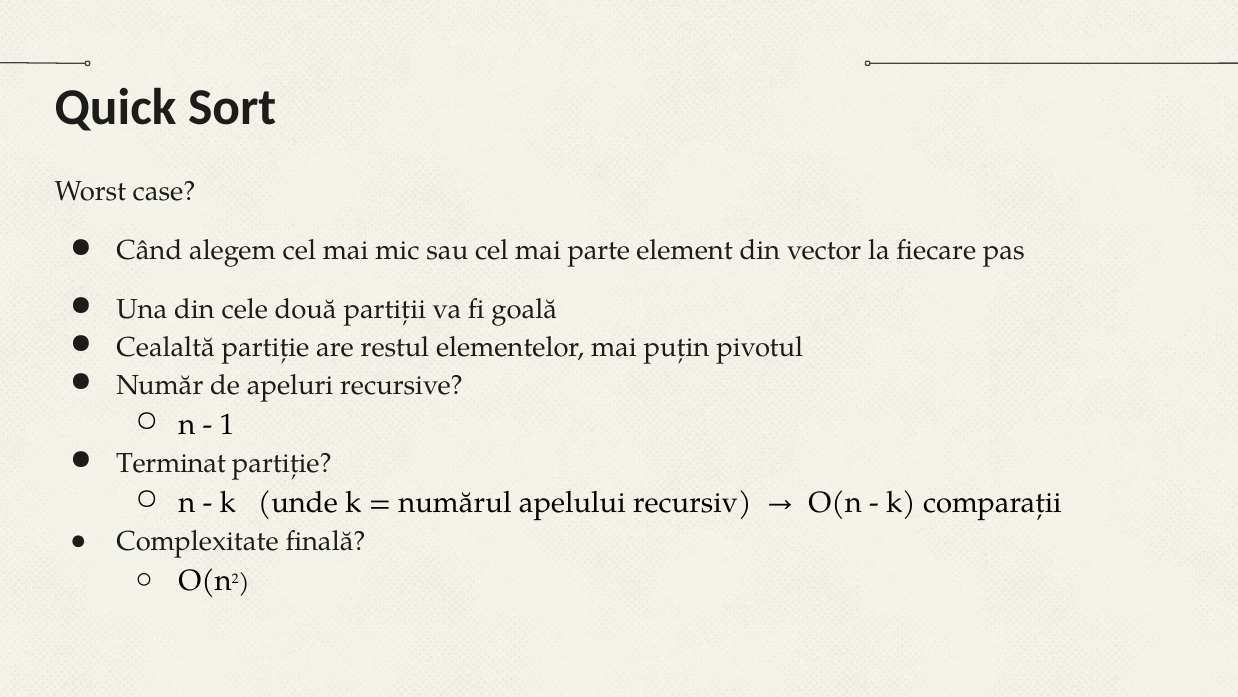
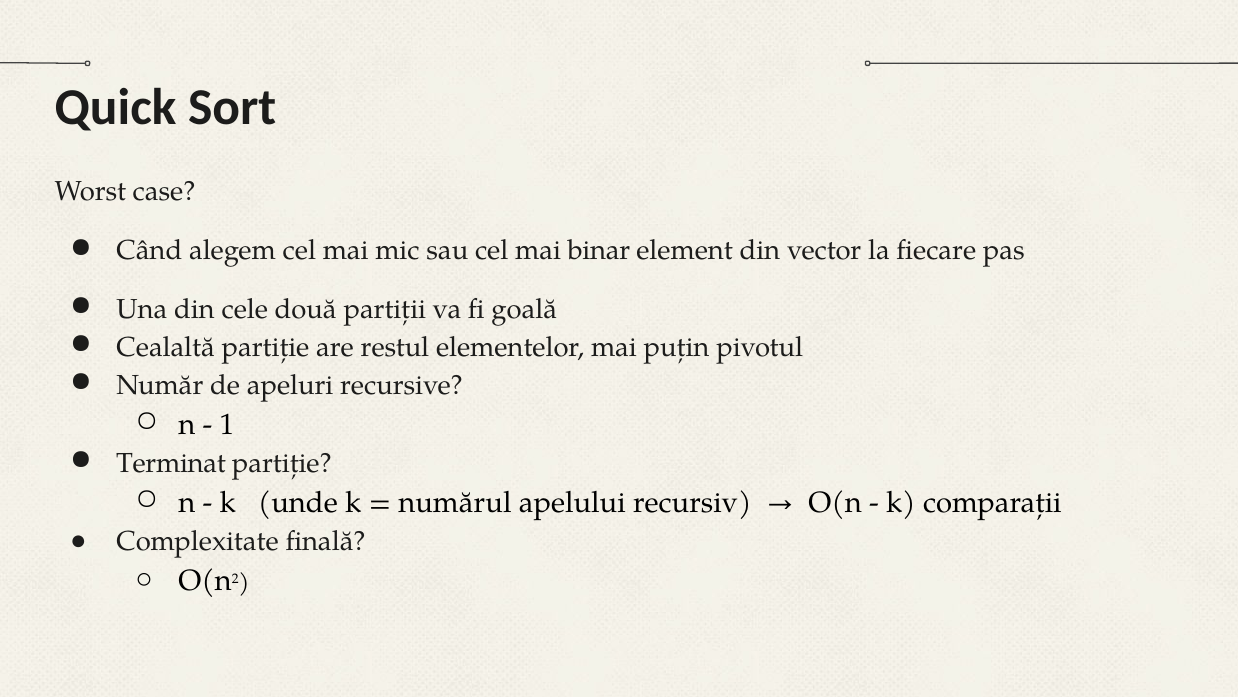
parte: parte -> binar
